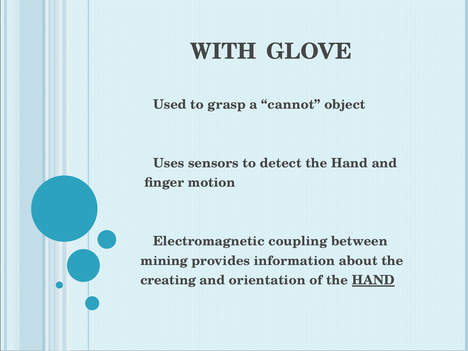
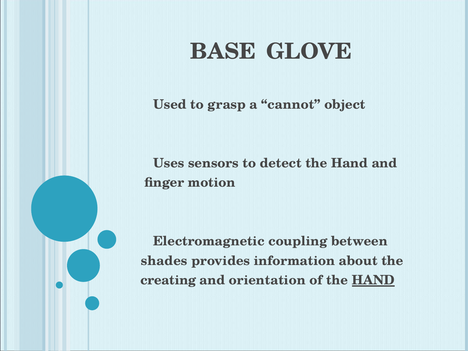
WITH: WITH -> BASE
mining: mining -> shades
